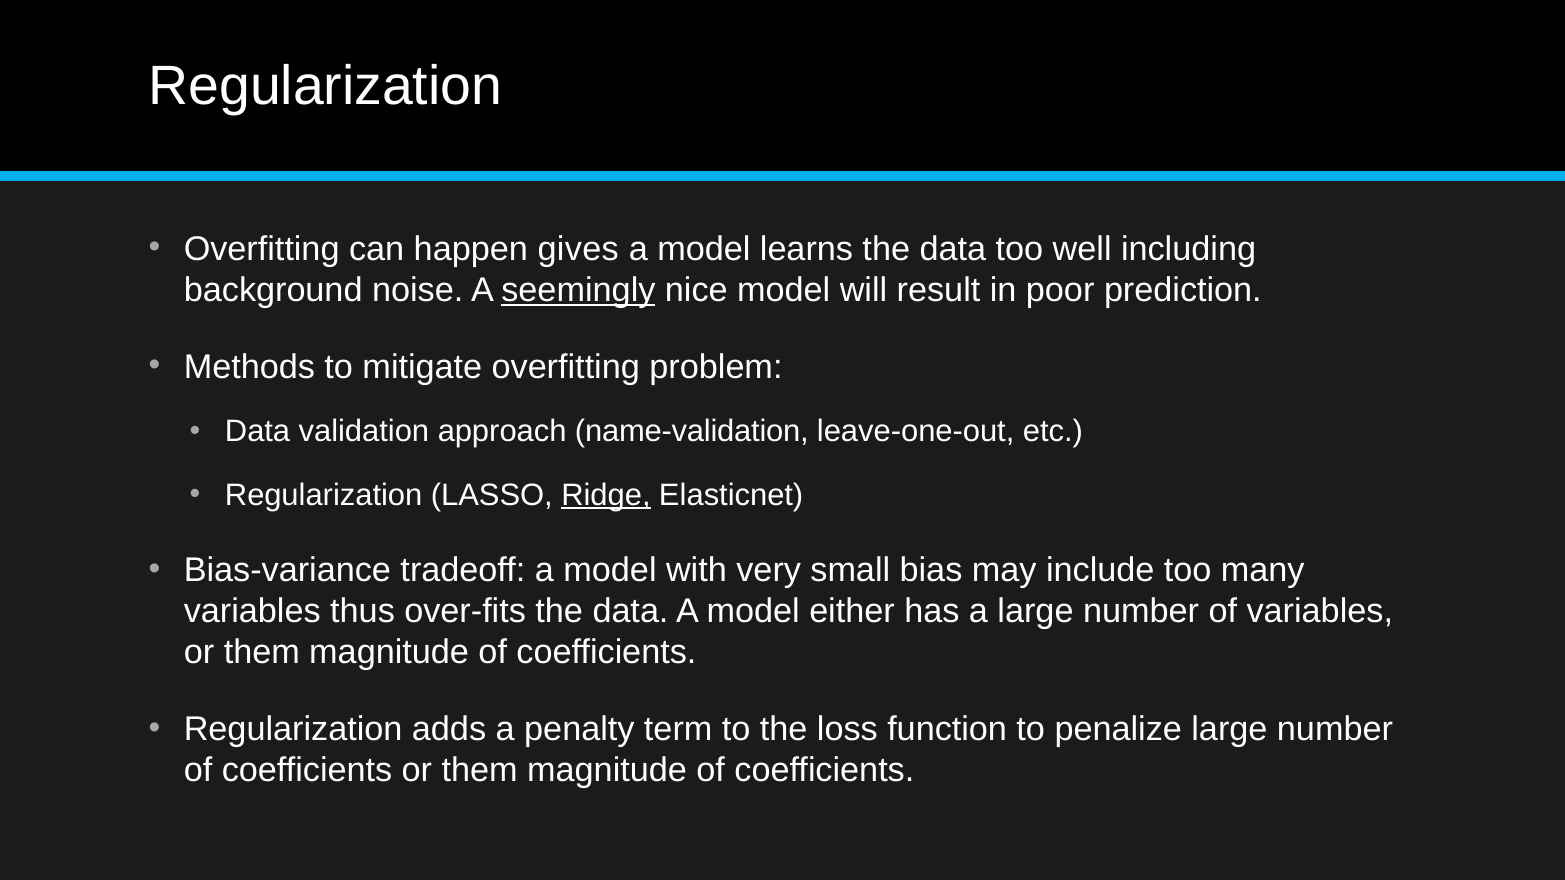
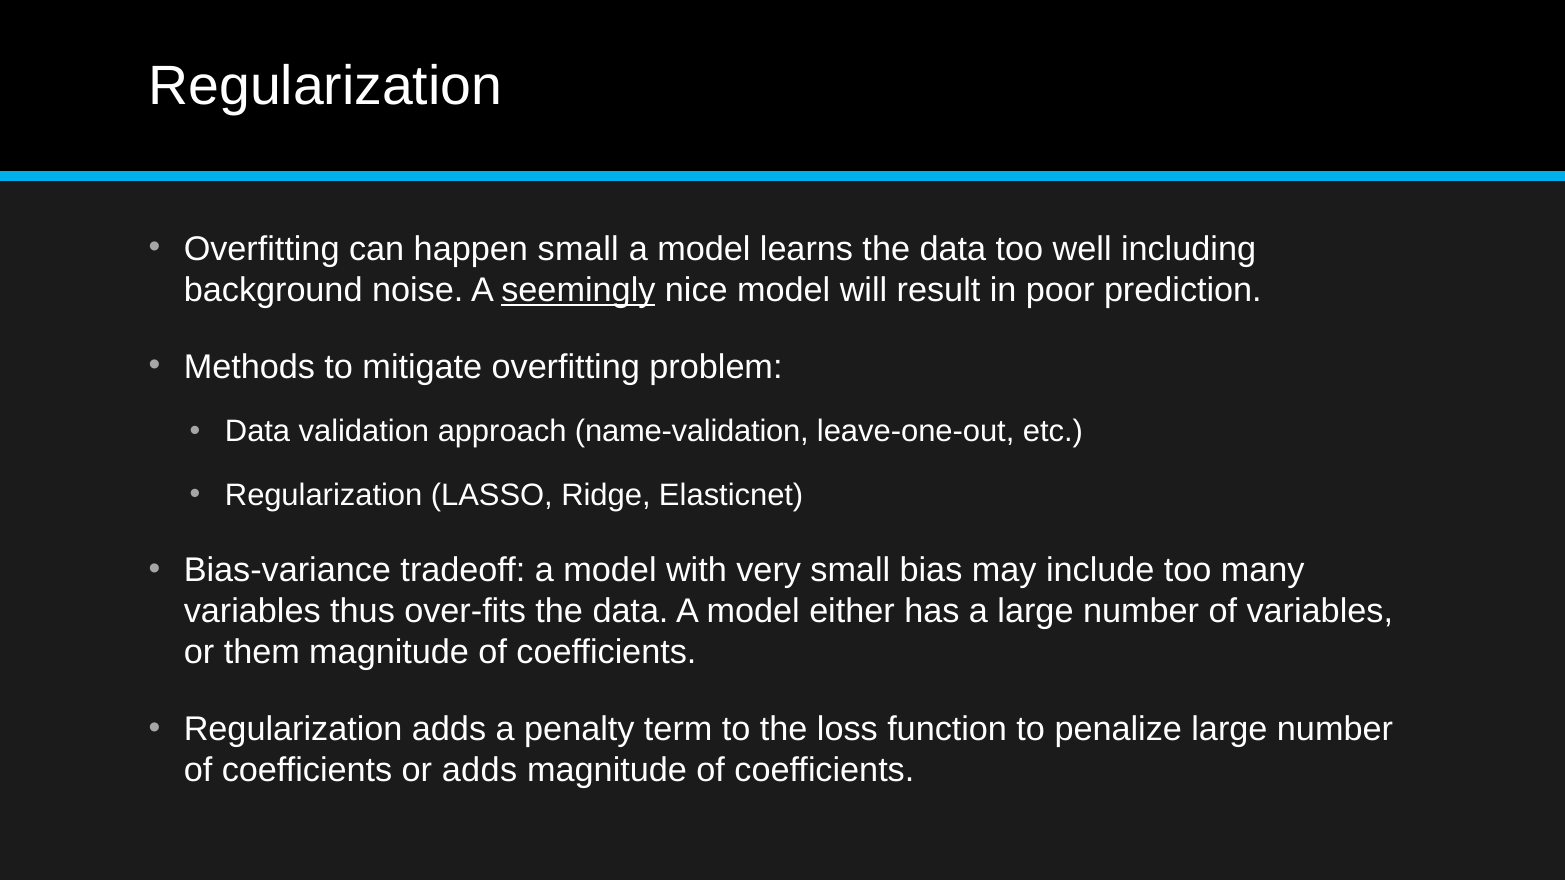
happen gives: gives -> small
Ridge underline: present -> none
coefficients or them: them -> adds
